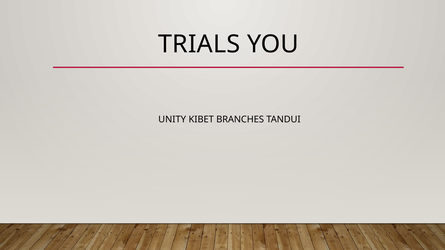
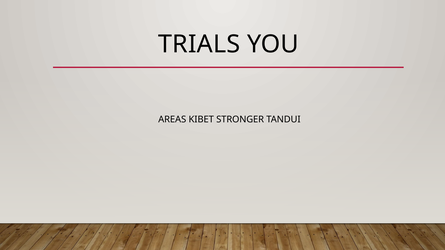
UNITY: UNITY -> AREAS
BRANCHES: BRANCHES -> STRONGER
